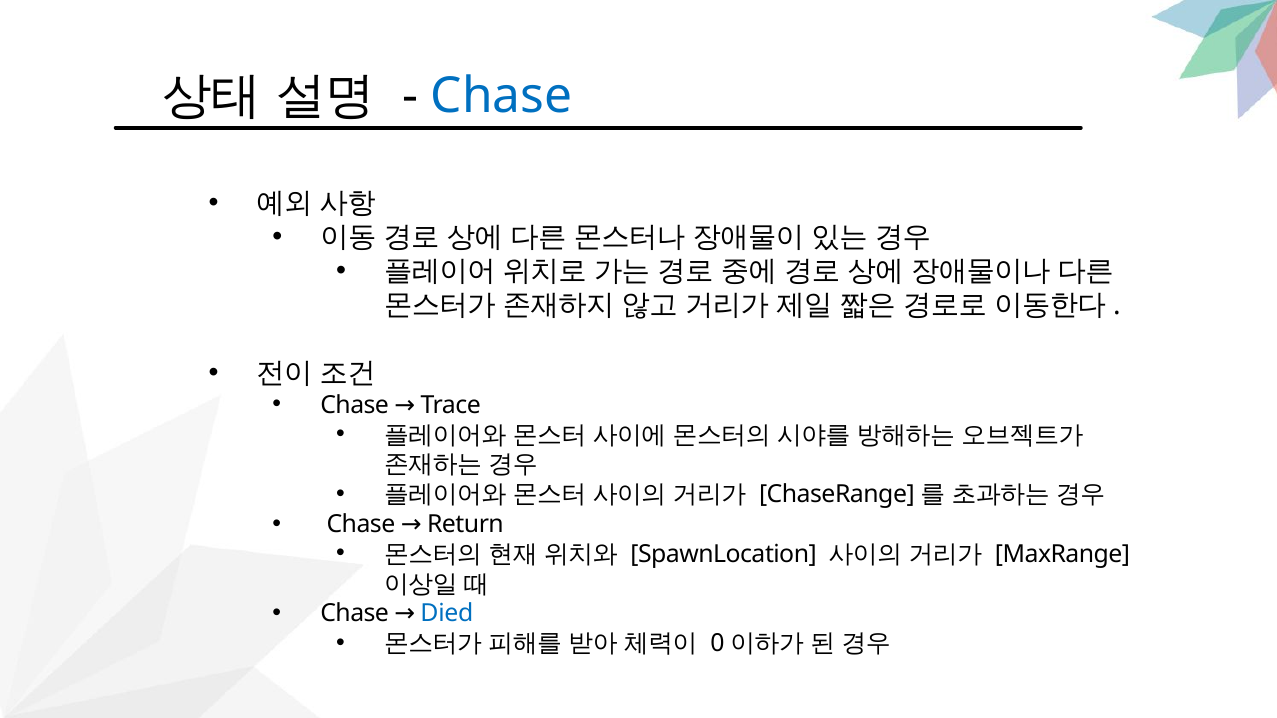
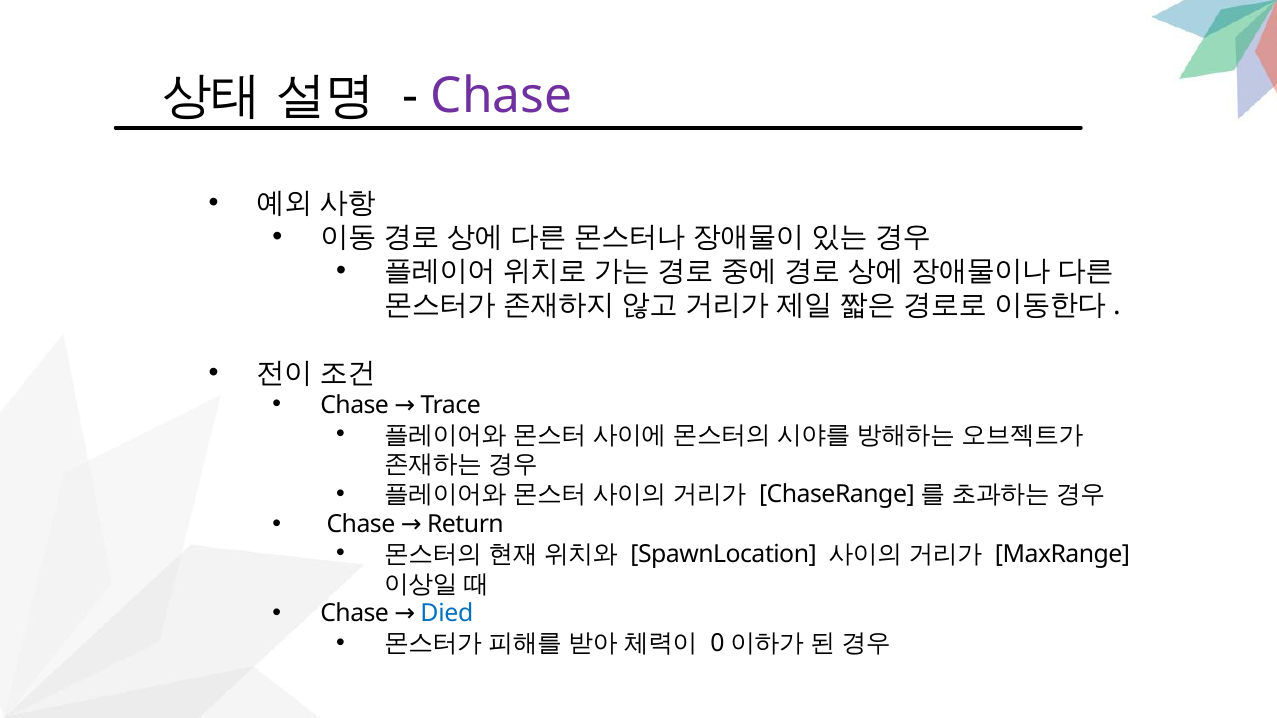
Chase at (502, 96) colour: blue -> purple
